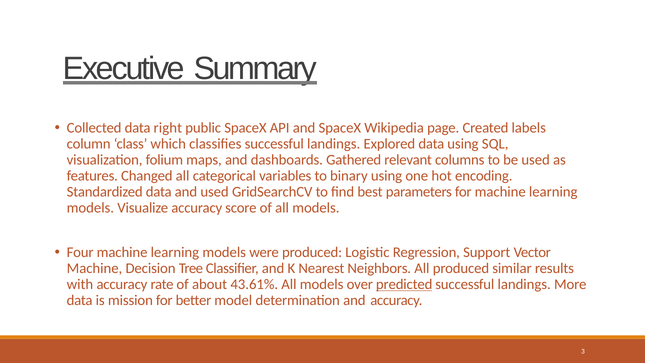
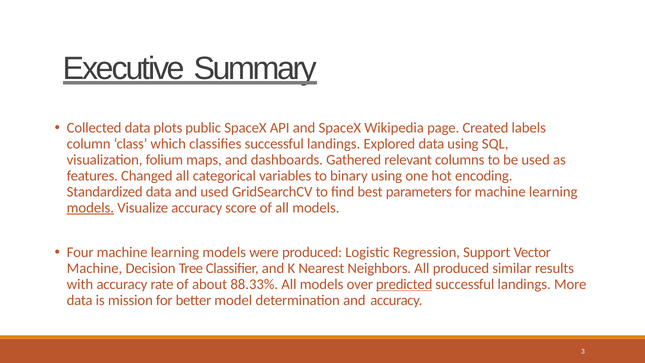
right: right -> plots
models at (90, 208) underline: none -> present
43.61%: 43.61% -> 88.33%
